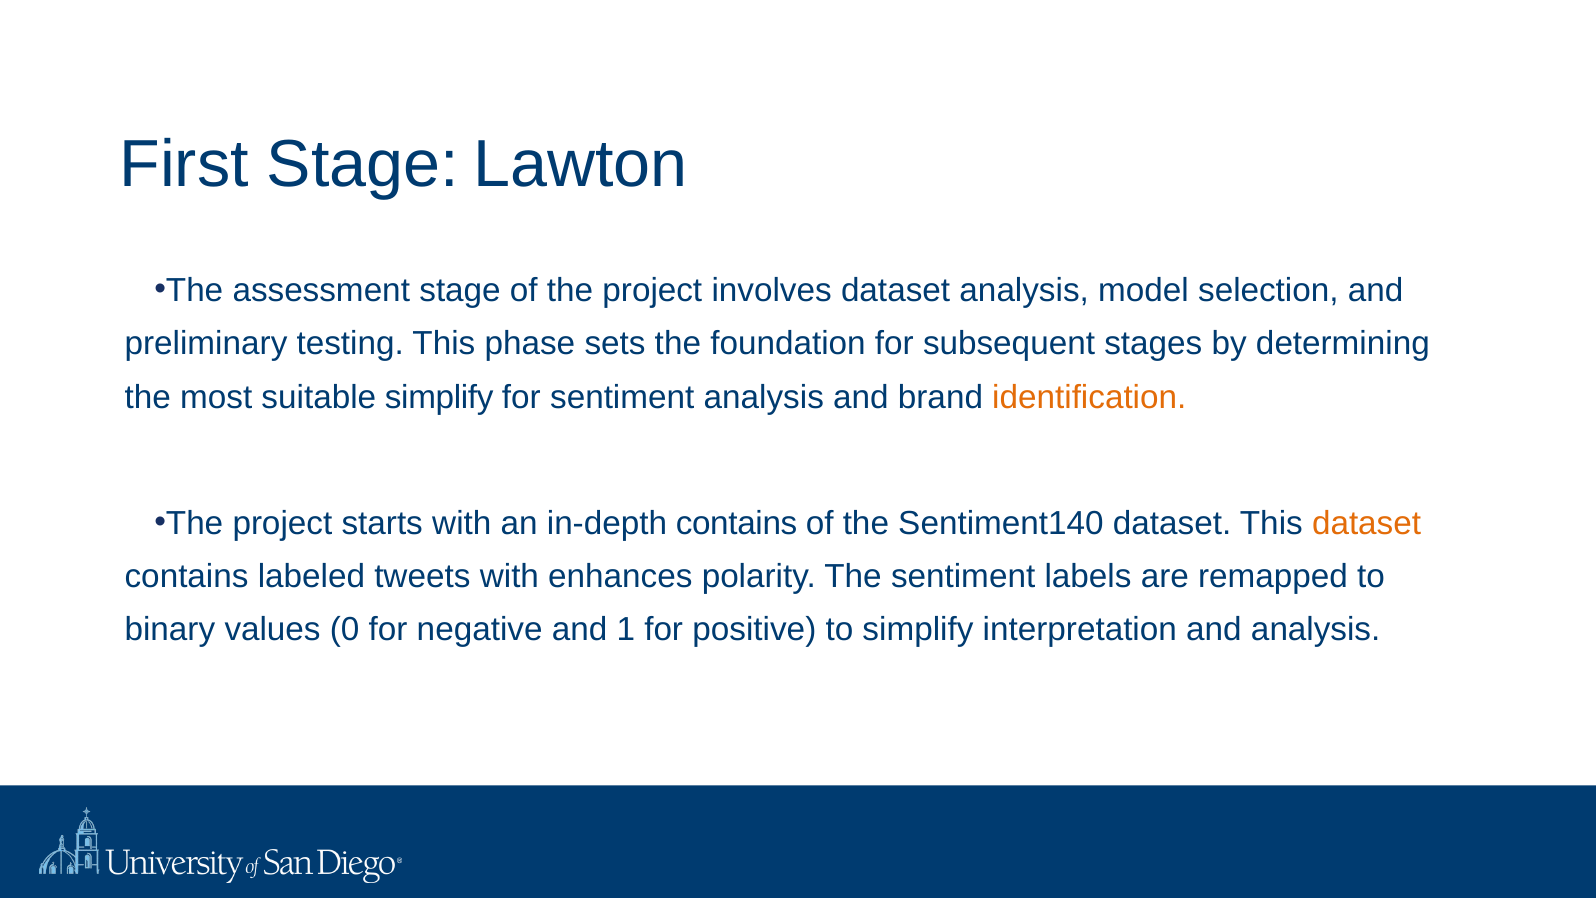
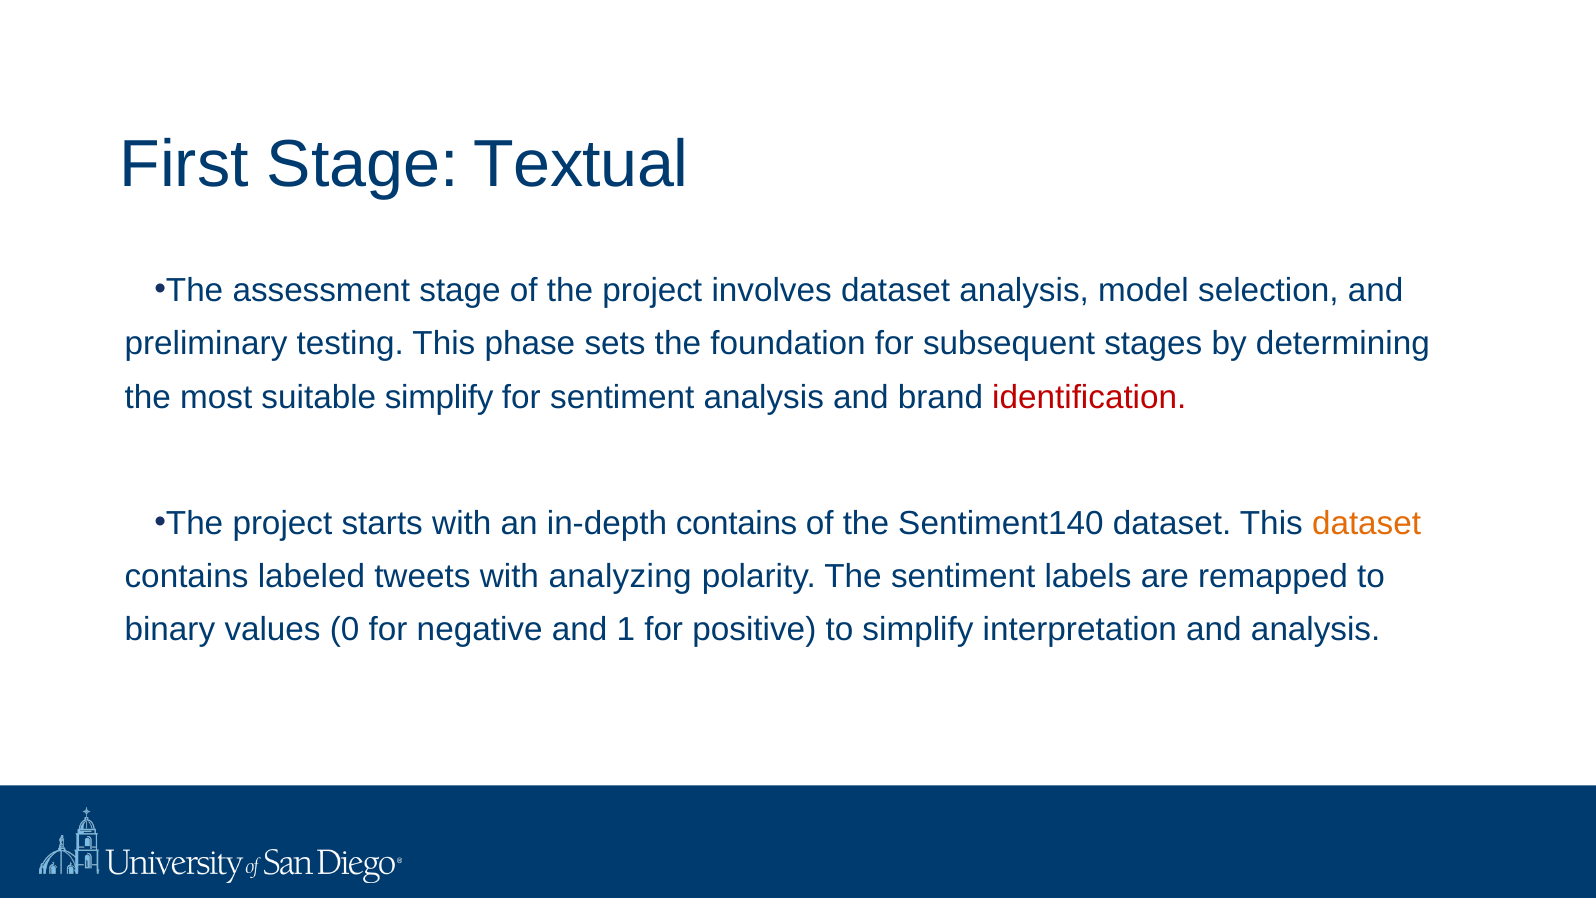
Lawton: Lawton -> Textual
identification colour: orange -> red
enhances: enhances -> analyzing
